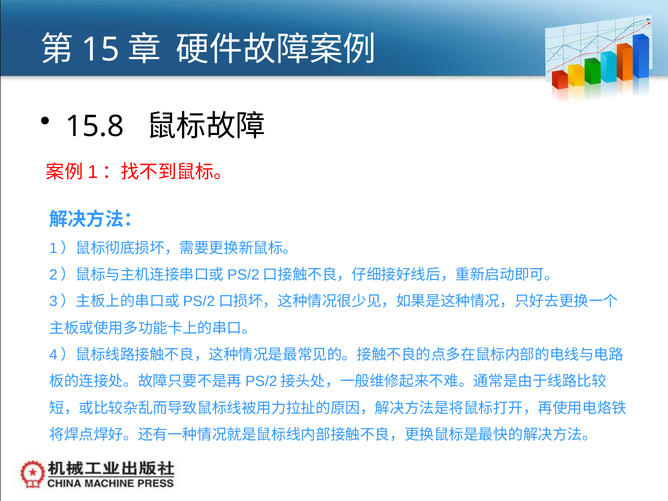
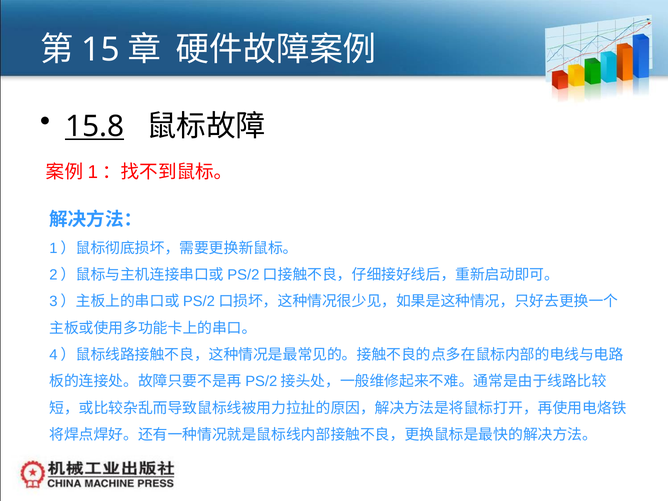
15.8 underline: none -> present
